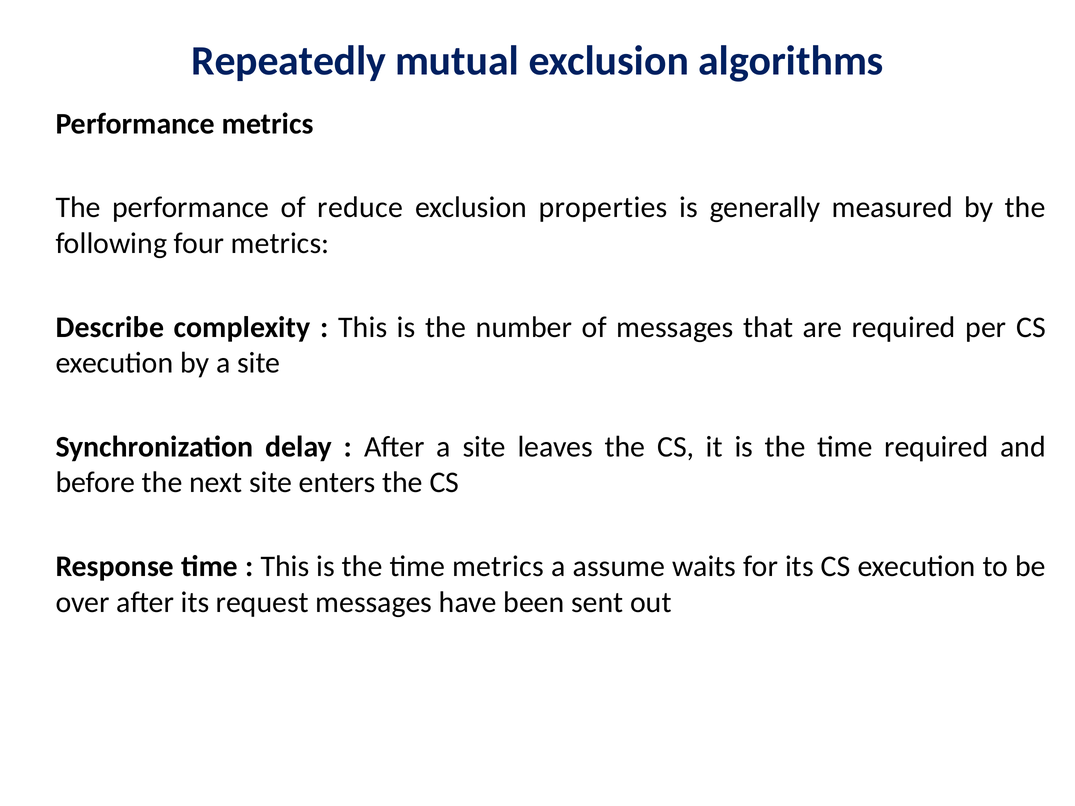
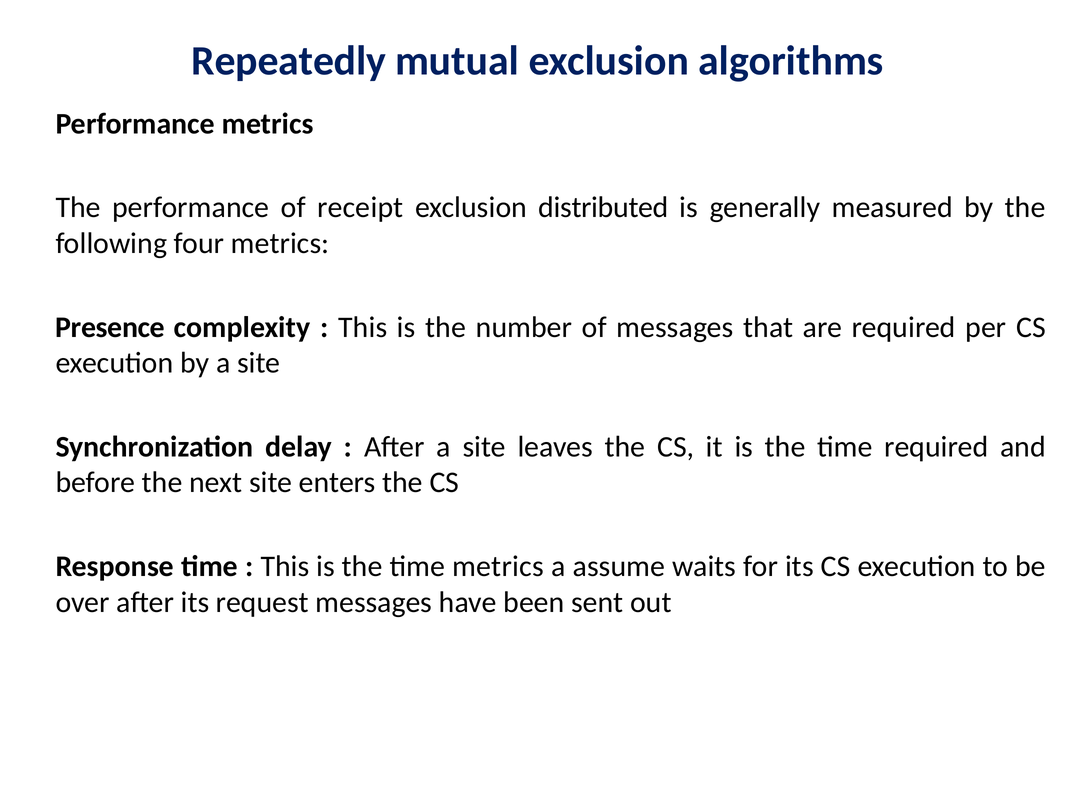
reduce: reduce -> receipt
properties: properties -> distributed
Describe: Describe -> Presence
